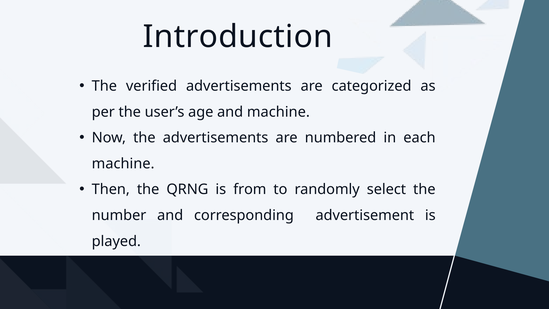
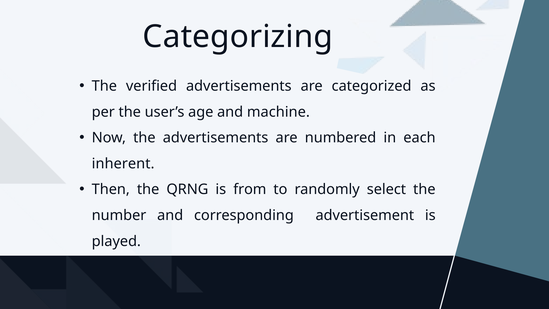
Introduction: Introduction -> Categorizing
machine at (123, 164): machine -> inherent
